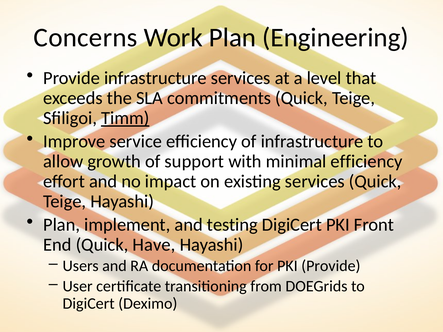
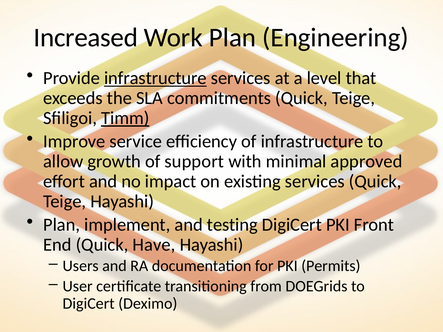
Concerns: Concerns -> Increased
infrastructure at (155, 78) underline: none -> present
minimal efficiency: efficiency -> approved
PKI Provide: Provide -> Permits
